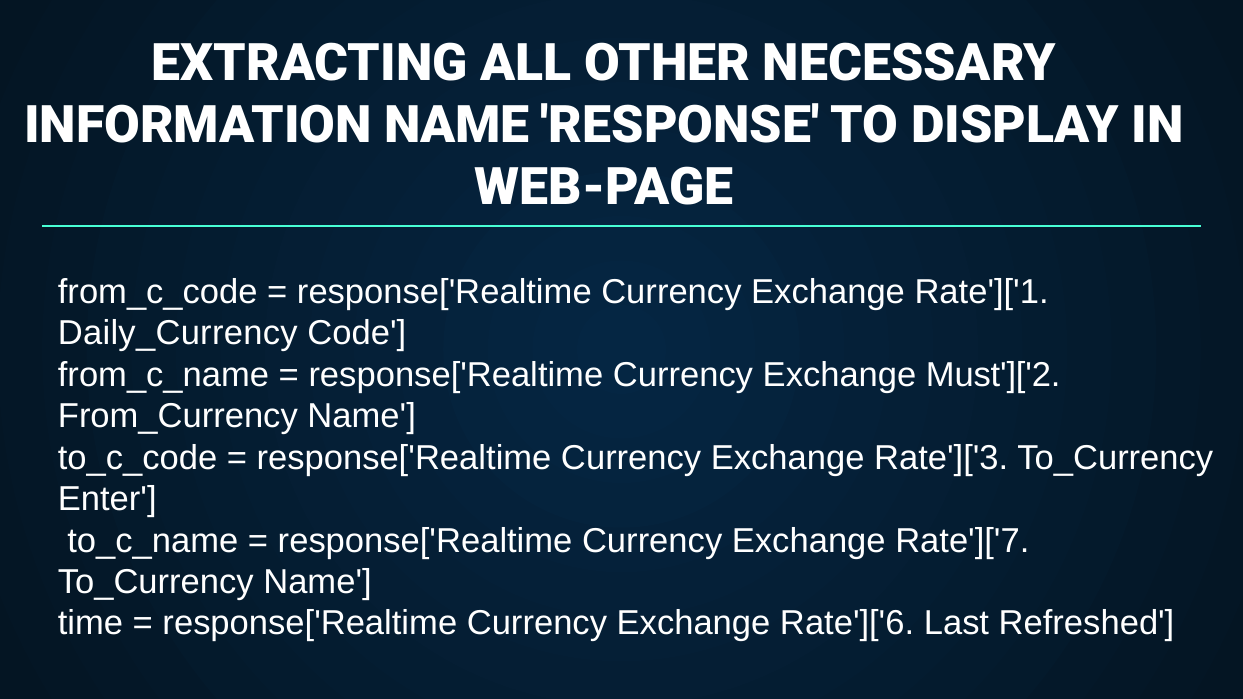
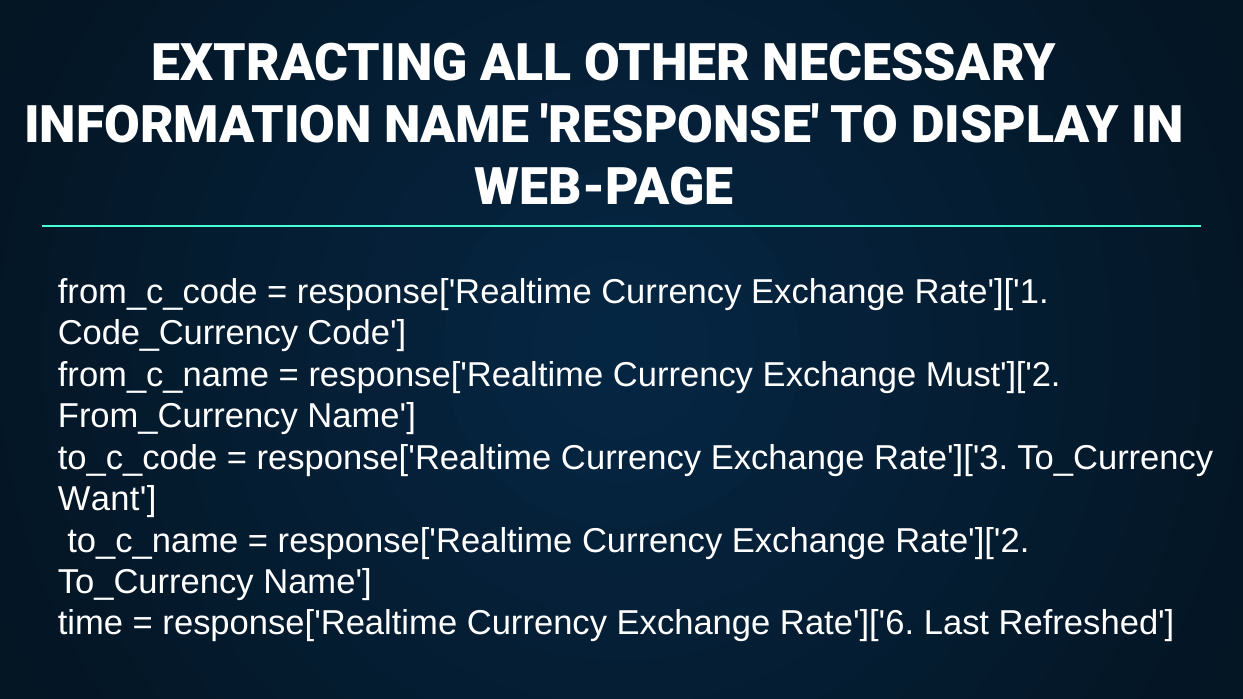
Daily_Currency: Daily_Currency -> Code_Currency
Enter: Enter -> Want
Rate']['7: Rate']['7 -> Rate']['2
